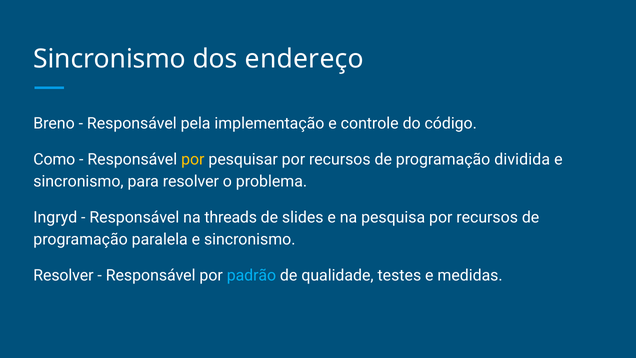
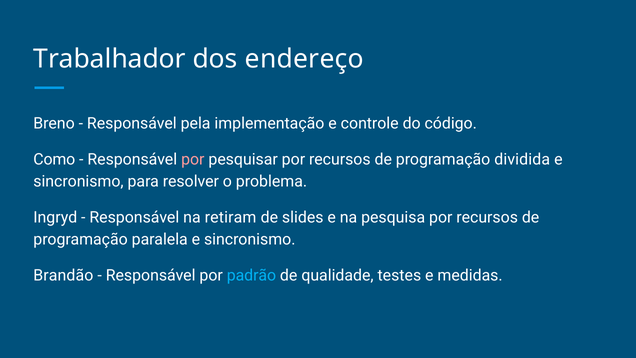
Sincronismo at (110, 59): Sincronismo -> Trabalhador
por at (193, 160) colour: yellow -> pink
threads: threads -> retiram
Resolver at (63, 276): Resolver -> Brandão
